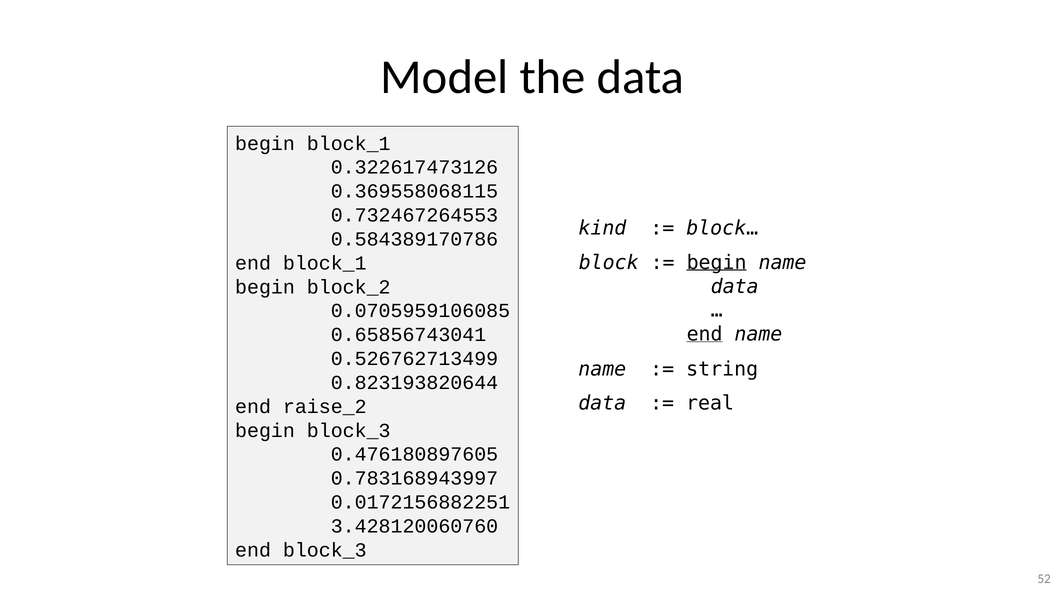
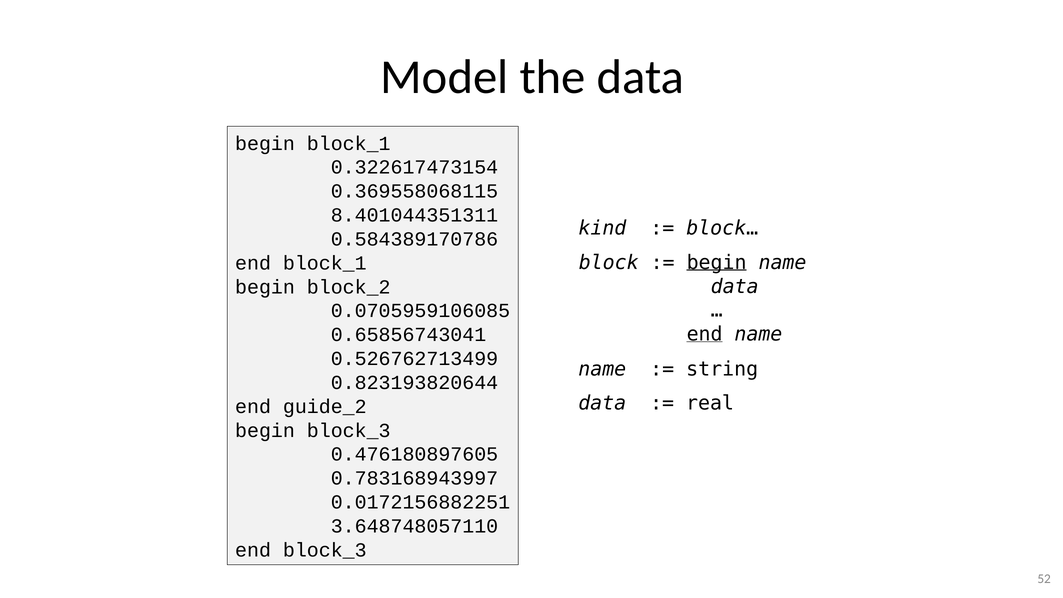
0.322617473126: 0.322617473126 -> 0.322617473154
0.732467264553: 0.732467264553 -> 8.401044351311
raise_2: raise_2 -> guide_2
3.428120060760: 3.428120060760 -> 3.648748057110
